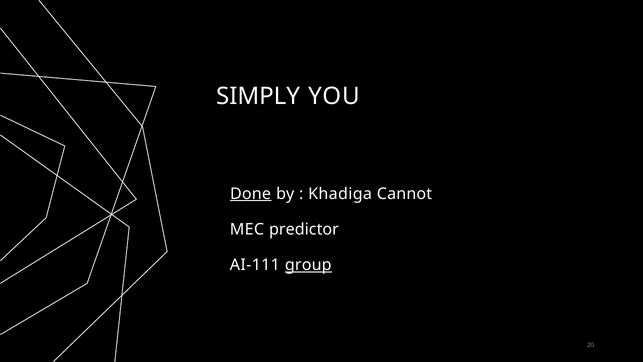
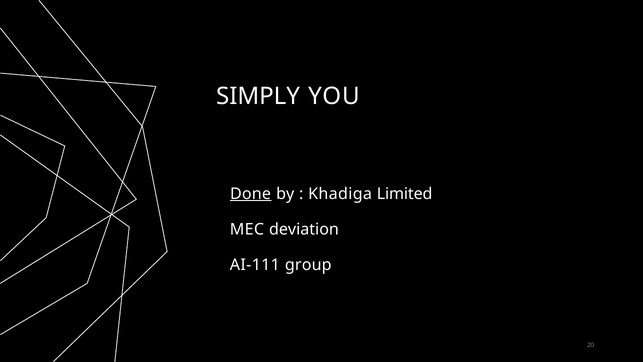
Cannot: Cannot -> Limited
predictor: predictor -> deviation
group underline: present -> none
